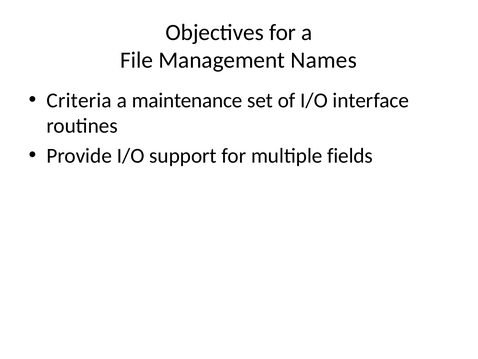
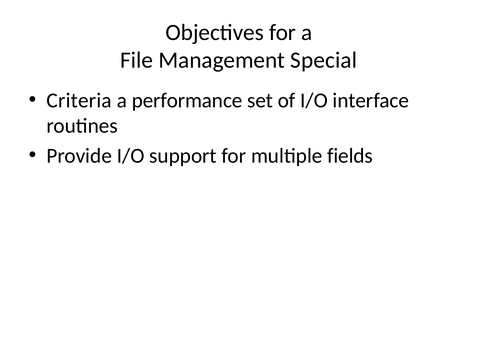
Names: Names -> Special
maintenance: maintenance -> performance
